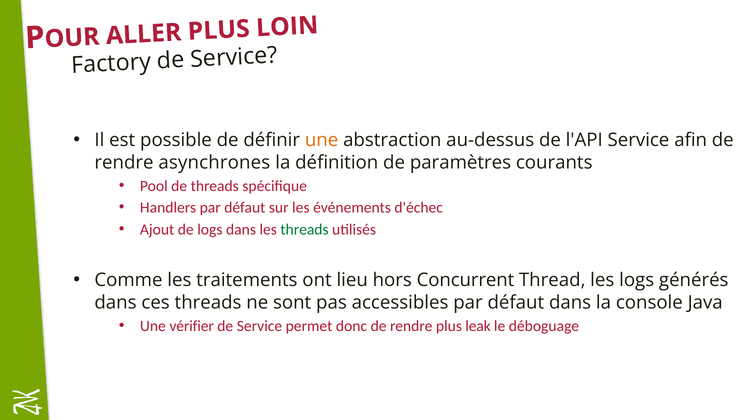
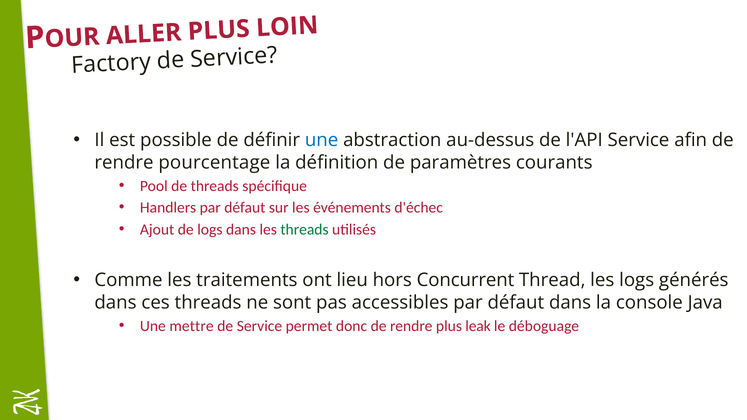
une at (322, 140) colour: orange -> blue
asynchrones: asynchrones -> pourcentage
vérifier: vérifier -> mettre
